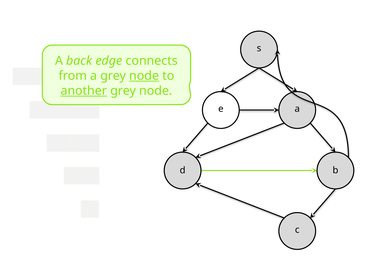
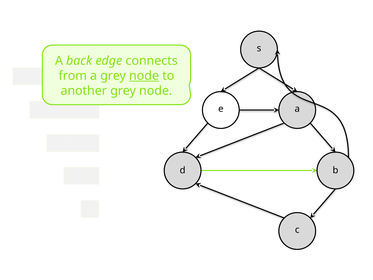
another underline: present -> none
